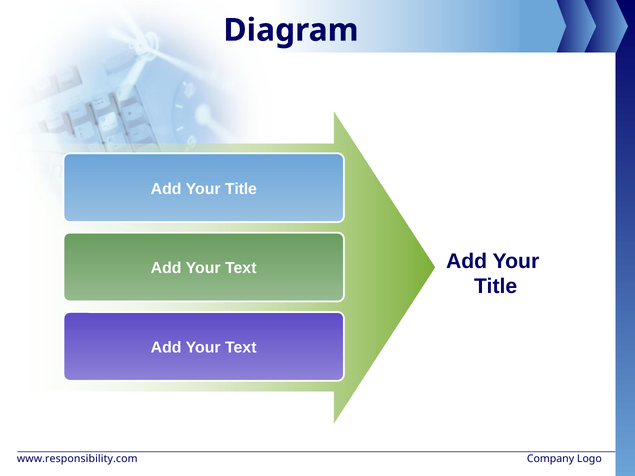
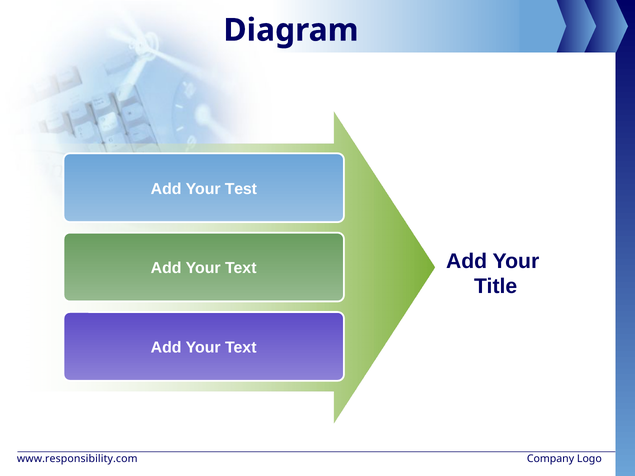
Title at (241, 189): Title -> Test
